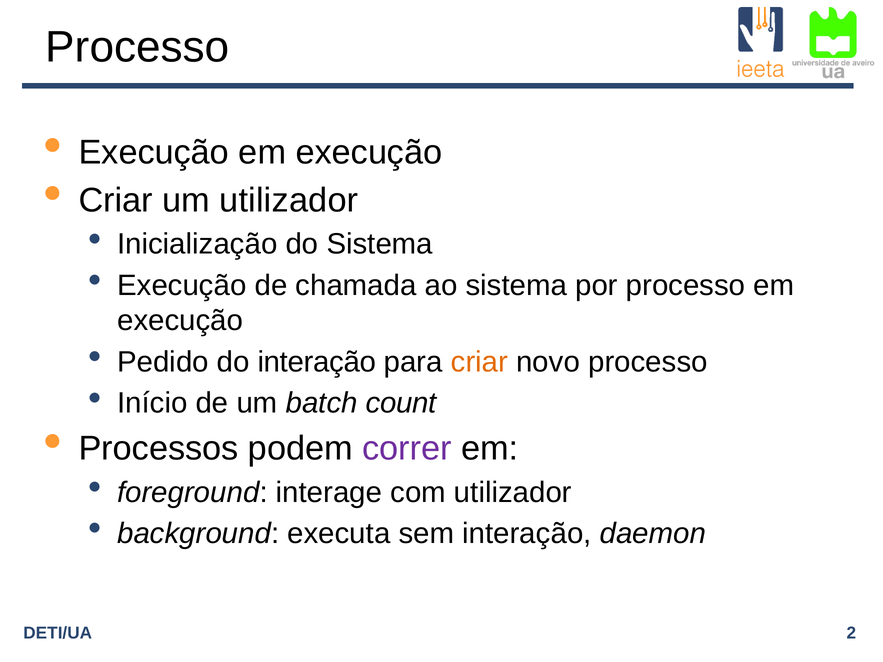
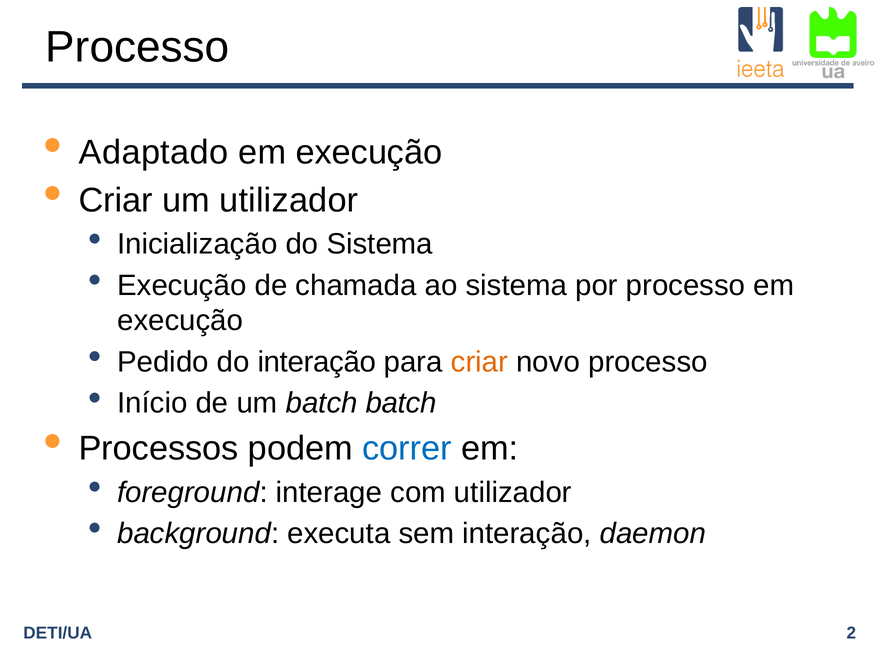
Execução at (154, 152): Execução -> Adaptado
batch count: count -> batch
correr colour: purple -> blue
